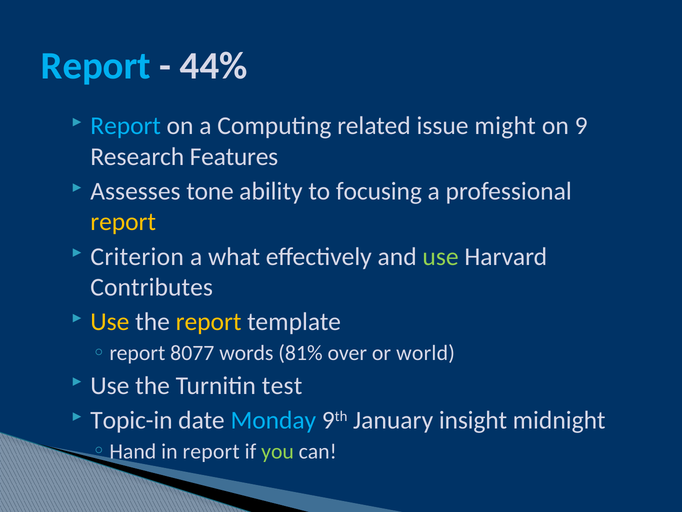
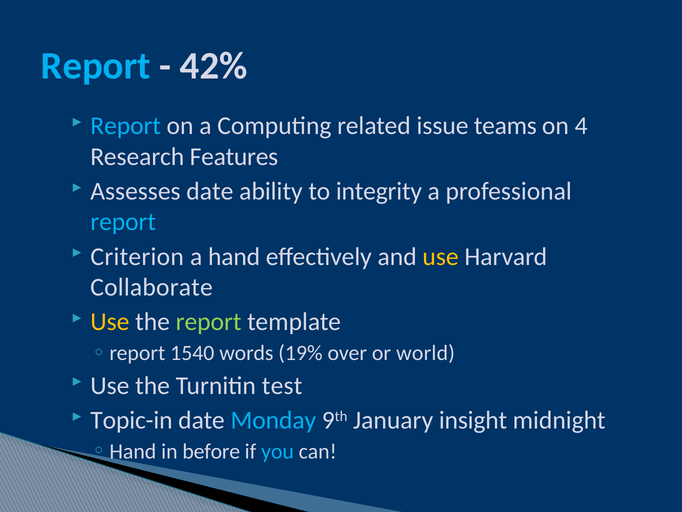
44%: 44% -> 42%
might: might -> teams
9: 9 -> 4
Assesses tone: tone -> date
focusing: focusing -> integrity
report at (123, 222) colour: yellow -> light blue
what: what -> hand
use at (441, 256) colour: light green -> yellow
Contributes: Contributes -> Collaborate
report at (209, 322) colour: yellow -> light green
8077: 8077 -> 1540
81%: 81% -> 19%
in report: report -> before
you colour: light green -> light blue
